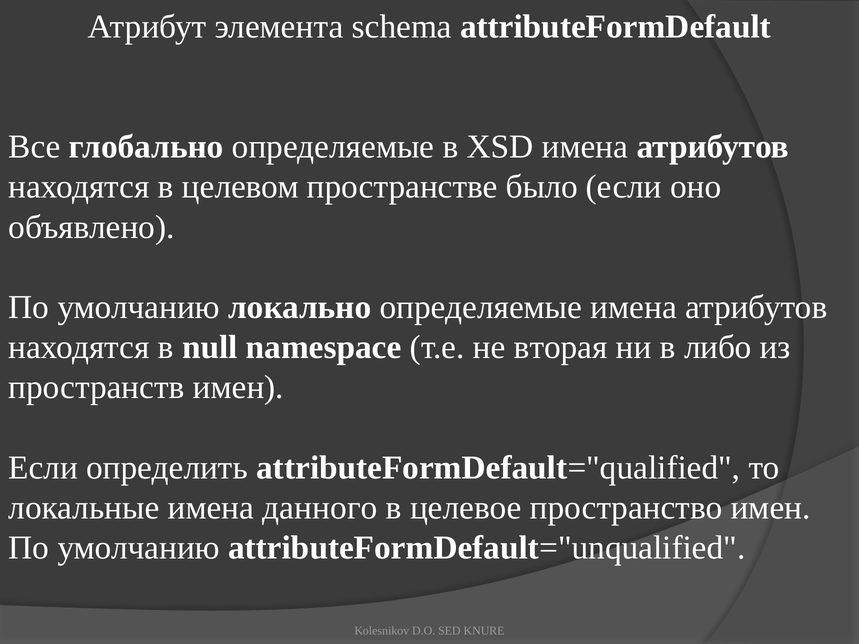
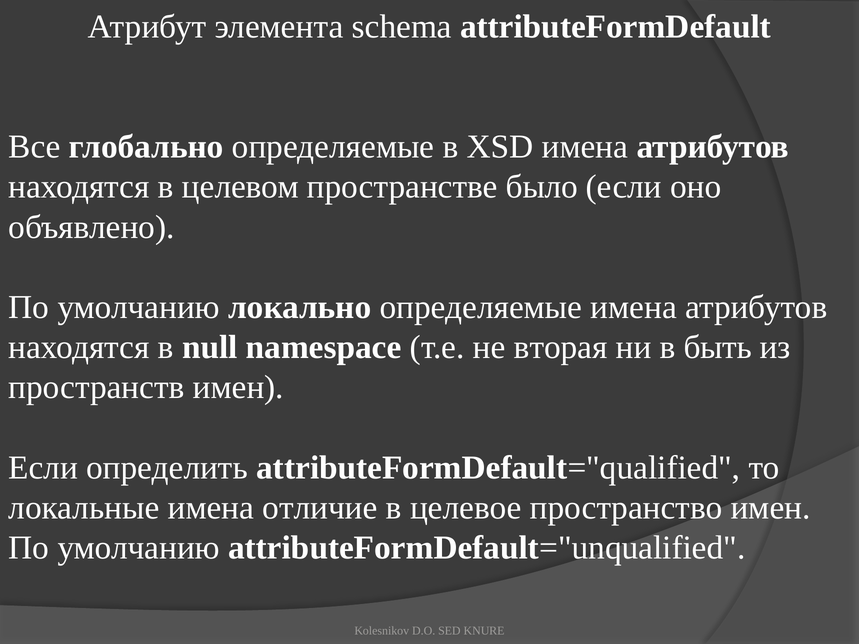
либо: либо -> быть
данного: данного -> отличие
